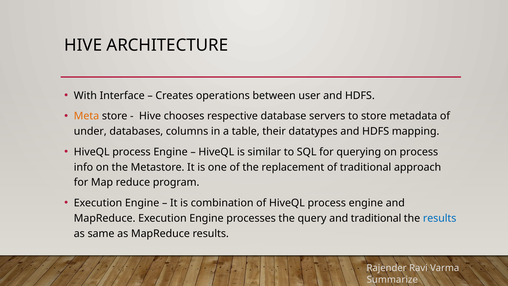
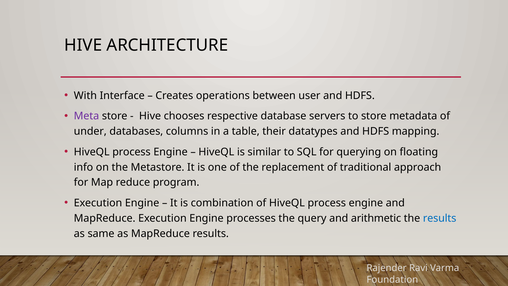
Meta colour: orange -> purple
on process: process -> floating
and traditional: traditional -> arithmetic
Summarize: Summarize -> Foundation
